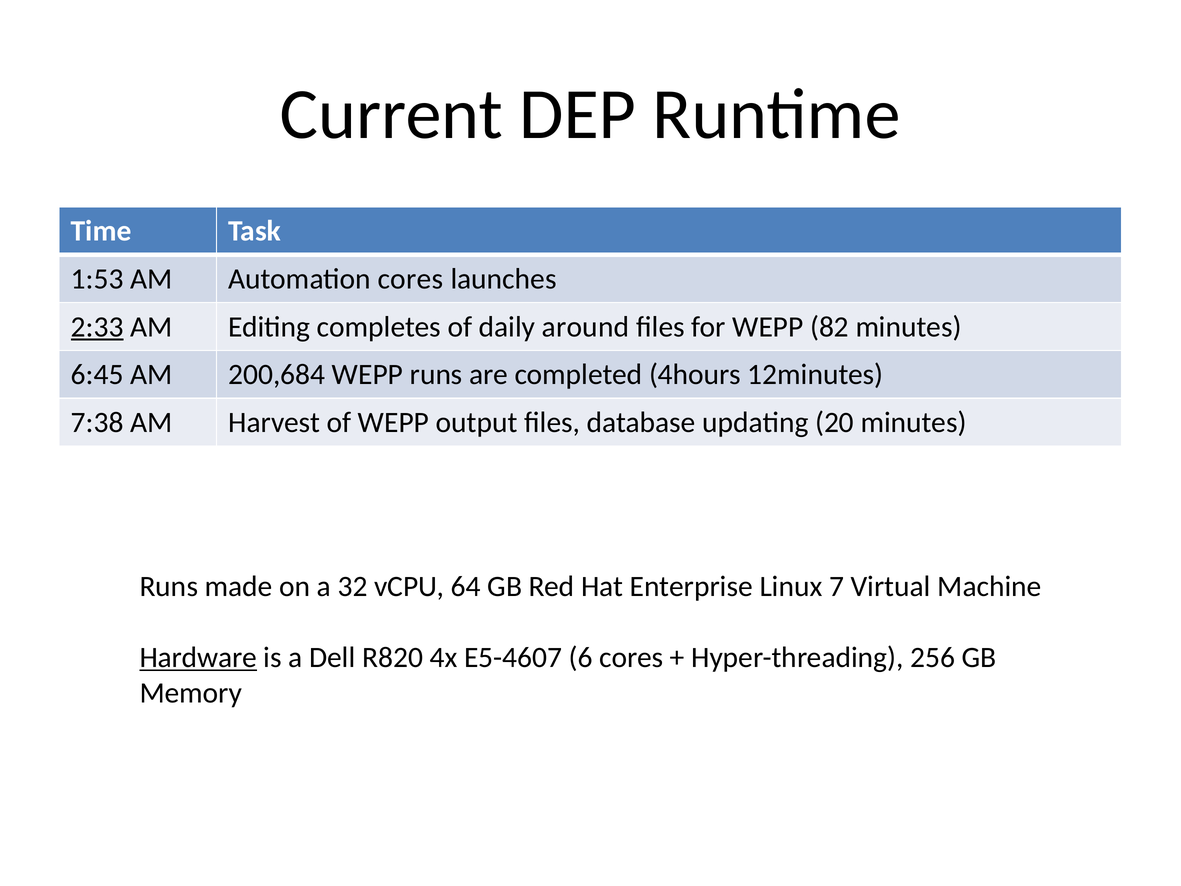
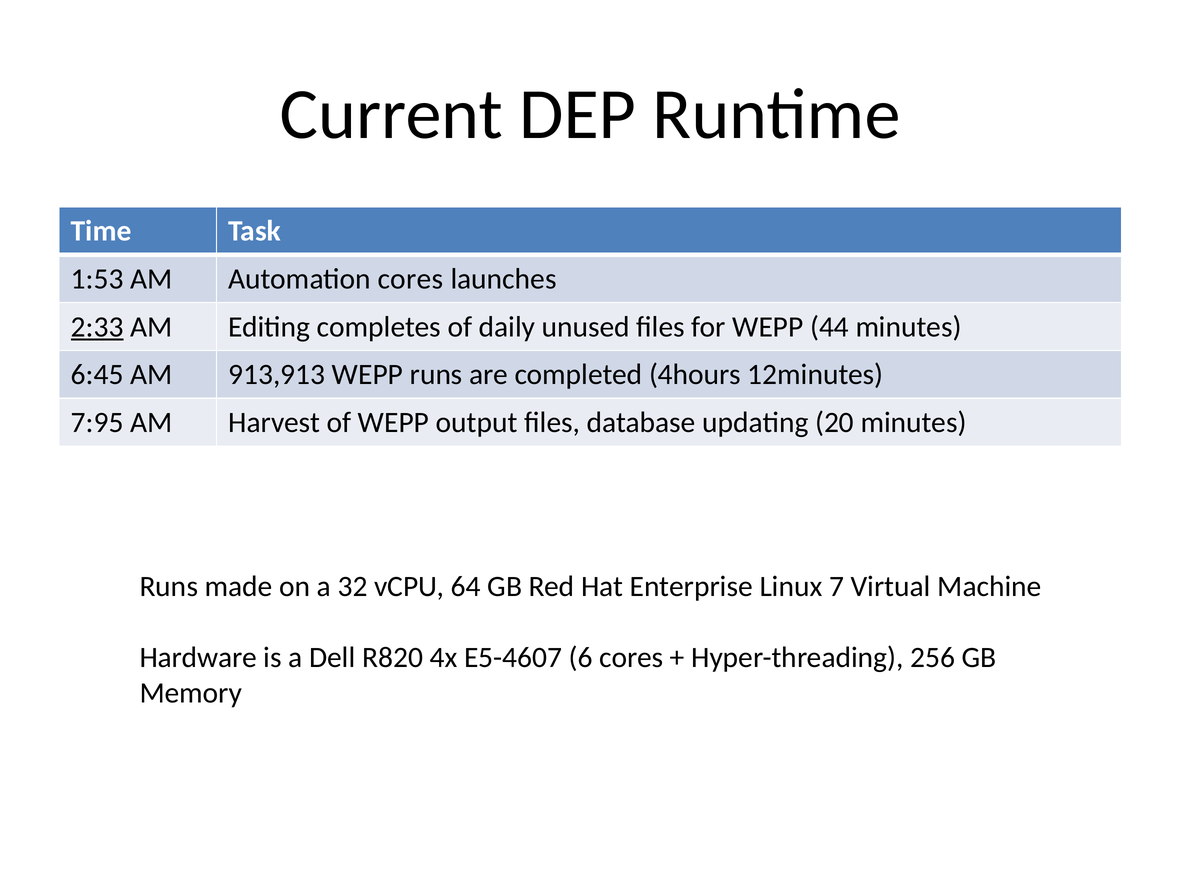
around: around -> unused
82: 82 -> 44
200,684: 200,684 -> 913,913
7:38: 7:38 -> 7:95
Hardware underline: present -> none
